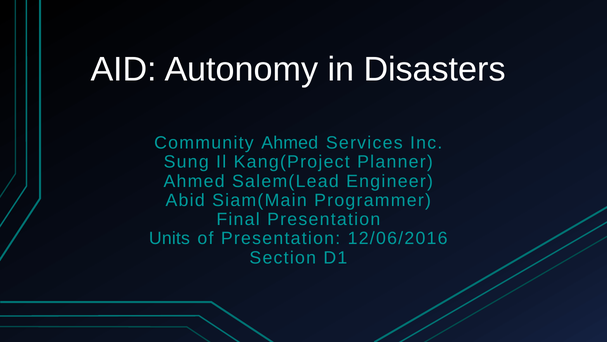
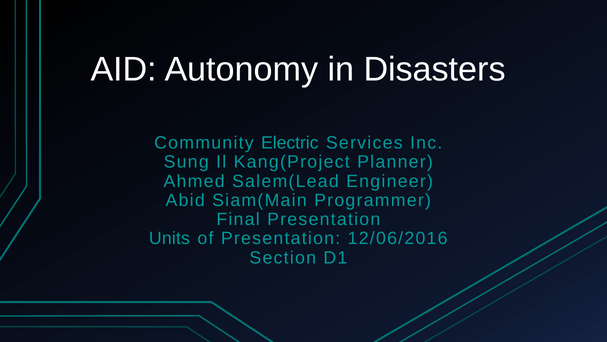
Community Ahmed: Ahmed -> Electric
